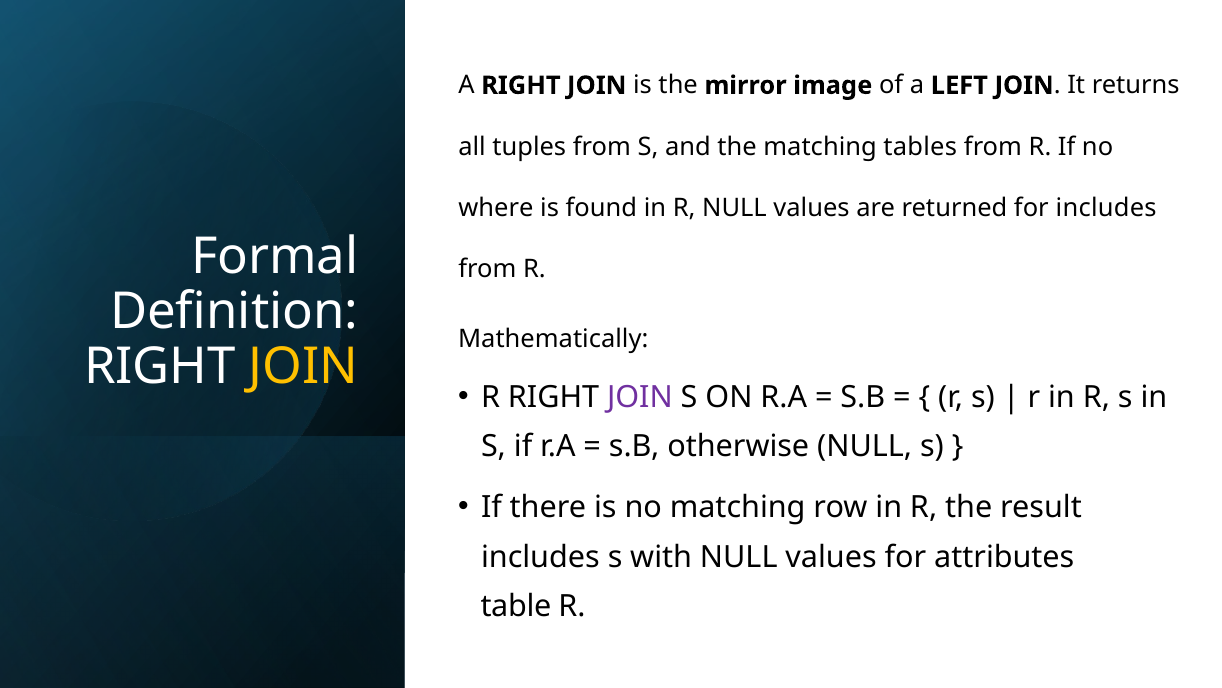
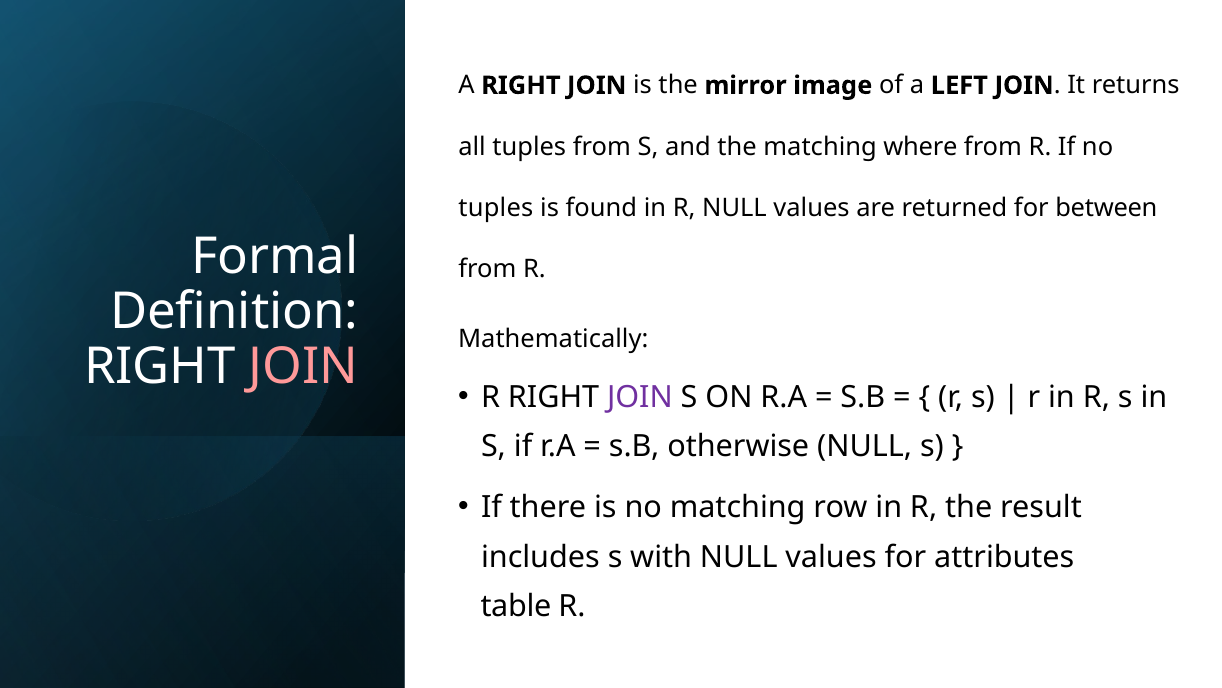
tables: tables -> where
where at (496, 208): where -> tuples
for includes: includes -> between
JOIN at (304, 366) colour: yellow -> pink
